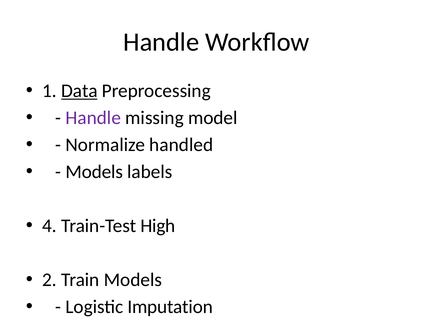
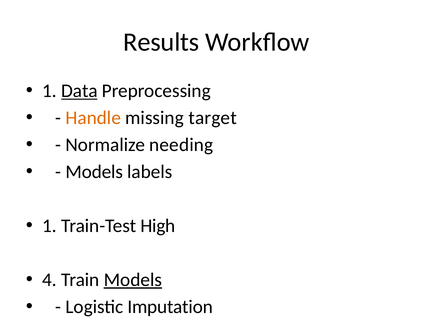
Handle at (161, 42): Handle -> Results
Handle at (93, 118) colour: purple -> orange
model: model -> target
handled: handled -> needing
4 at (50, 226): 4 -> 1
2 at (50, 279): 2 -> 4
Models at (133, 279) underline: none -> present
